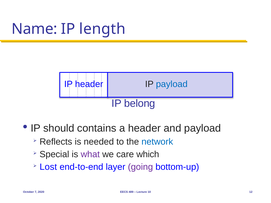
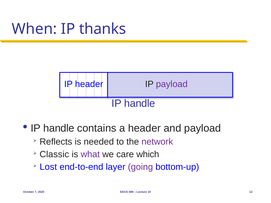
Name: Name -> When
length: length -> thanks
payload at (172, 84) colour: blue -> purple
belong at (140, 104): belong -> handle
should at (59, 128): should -> handle
network colour: blue -> purple
Special: Special -> Classic
